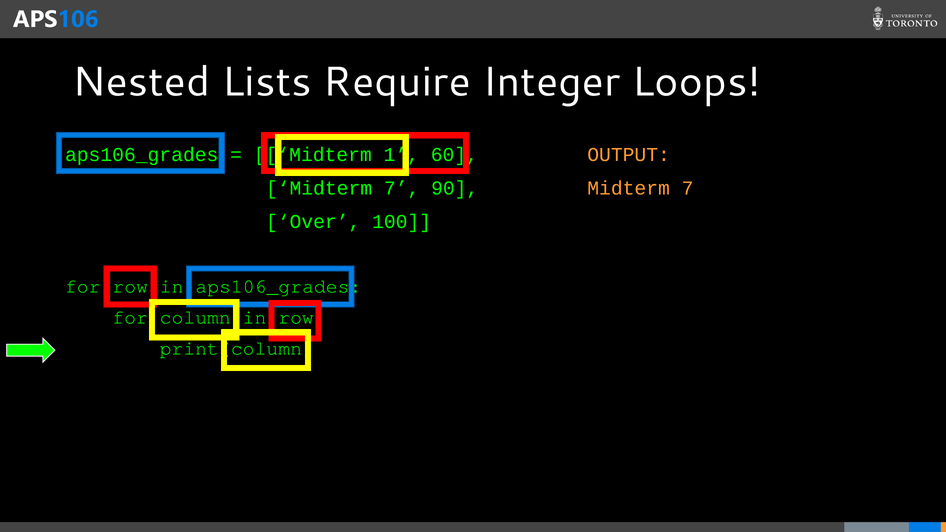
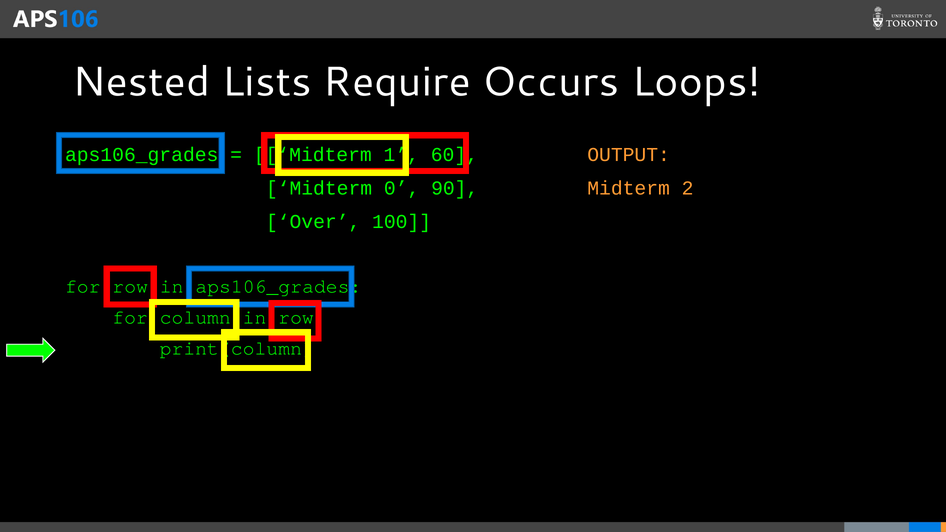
Integer: Integer -> Occurs
7 at (402, 188): 7 -> 0
7 at (688, 188): 7 -> 2
